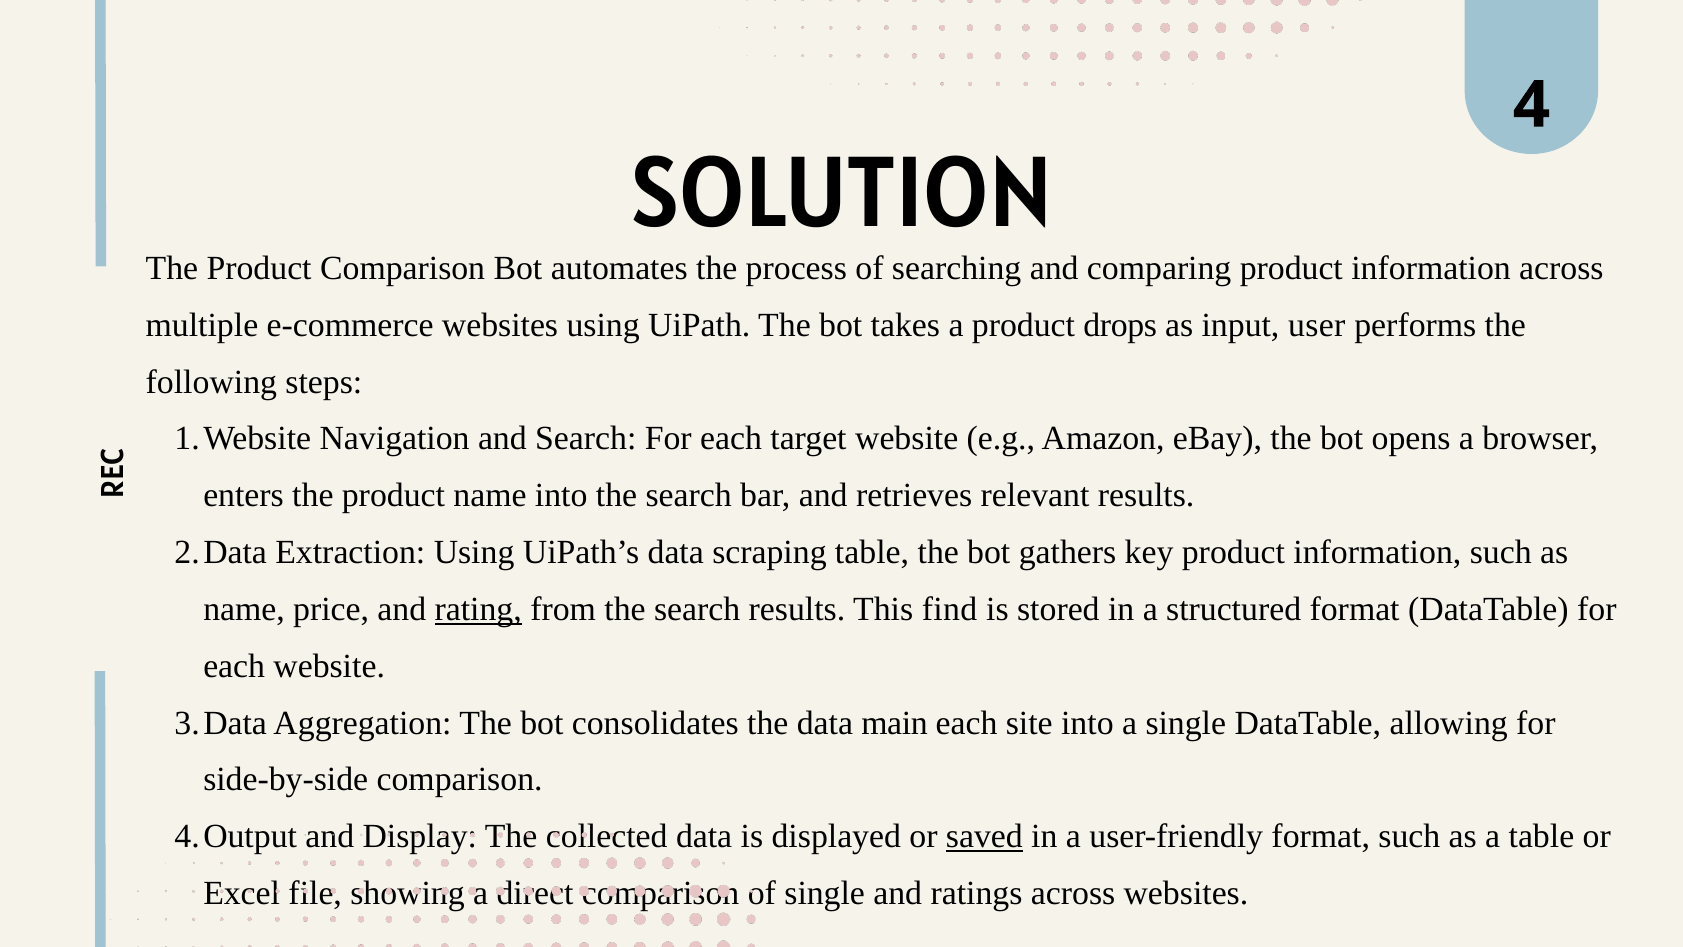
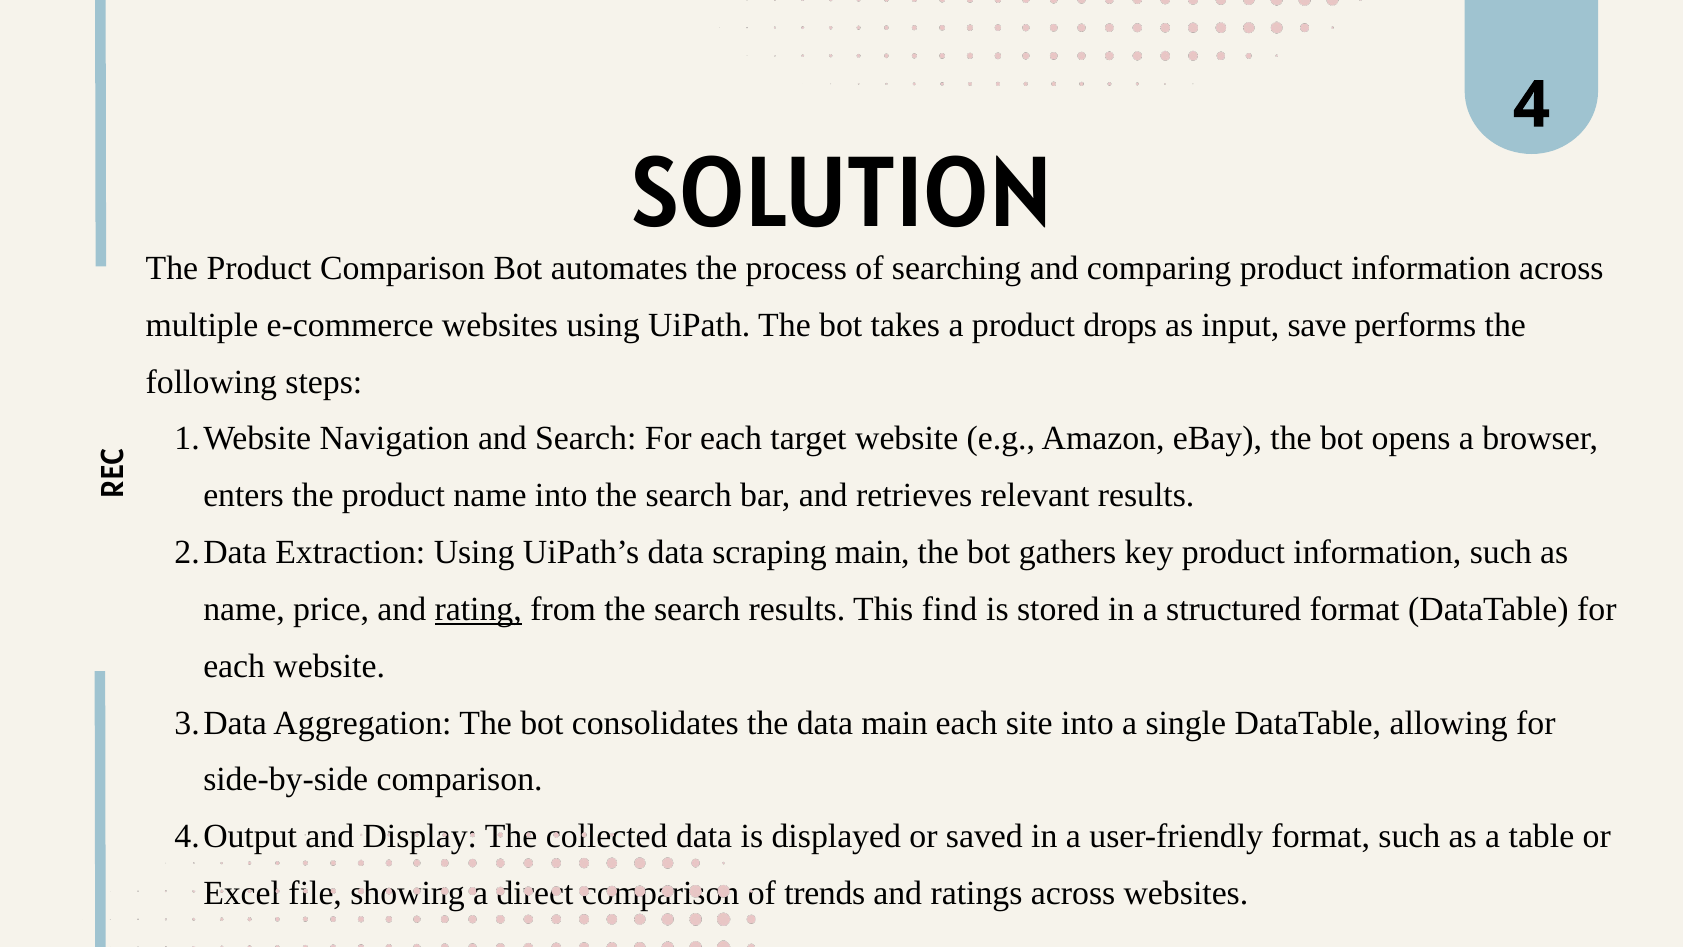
user: user -> save
scraping table: table -> main
saved underline: present -> none
single at (825, 893): single -> trends
